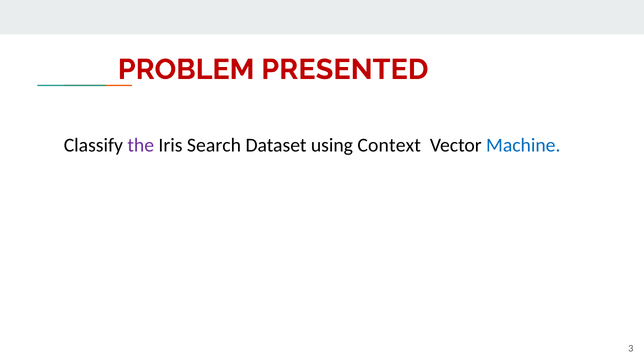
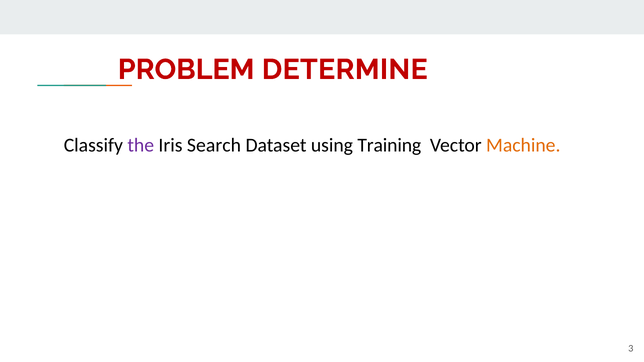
PRESENTED: PRESENTED -> DETERMINE
Context: Context -> Training
Machine colour: blue -> orange
